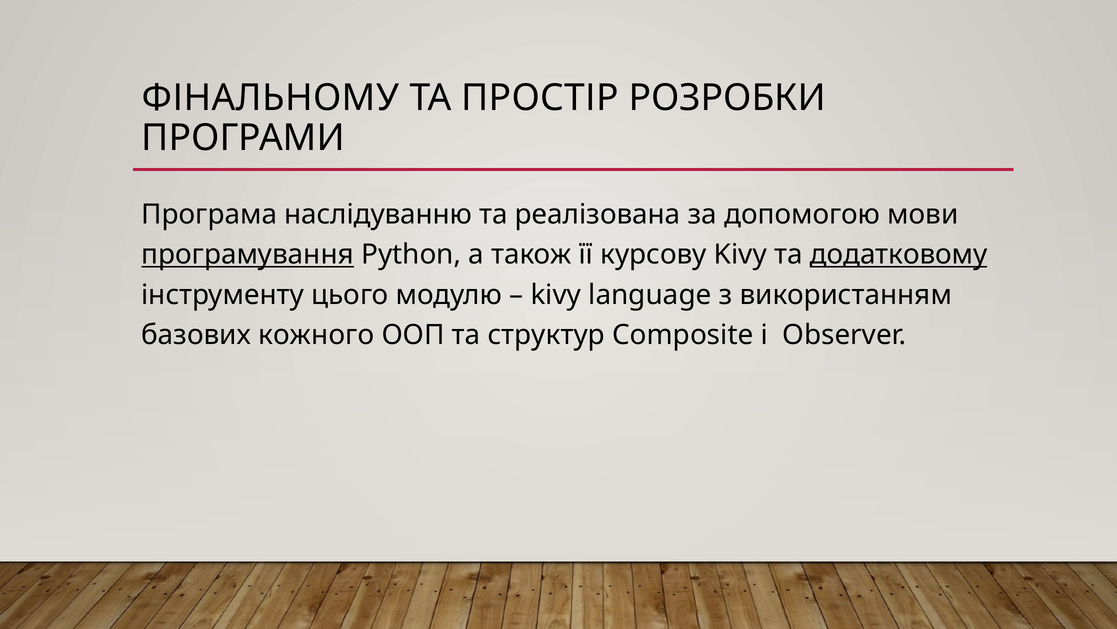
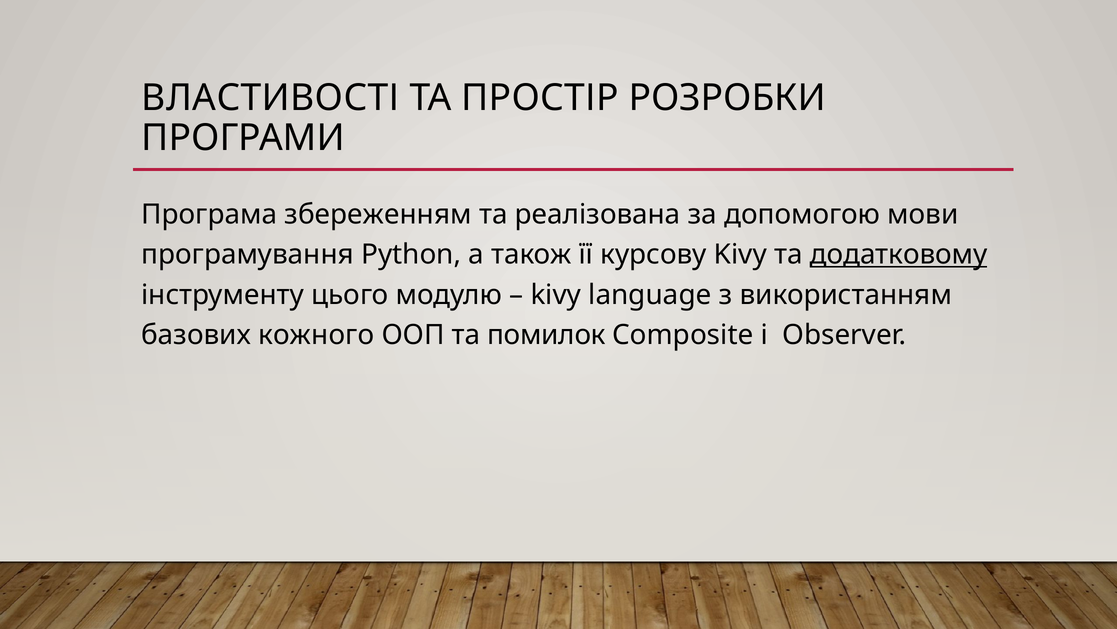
ФІНАЛЬНОМУ: ФІНАЛЬНОМУ -> ВЛАСТИВОСТІ
наслідуванню: наслідуванню -> збереженням
програмування underline: present -> none
структур: структур -> помилок
